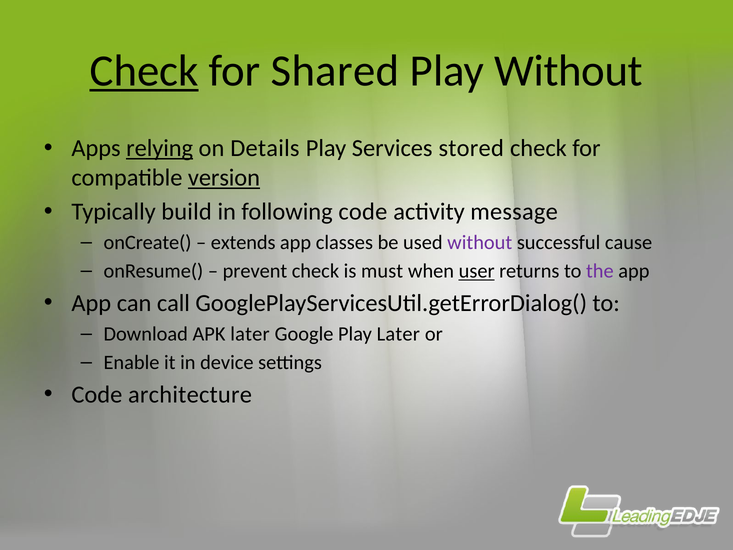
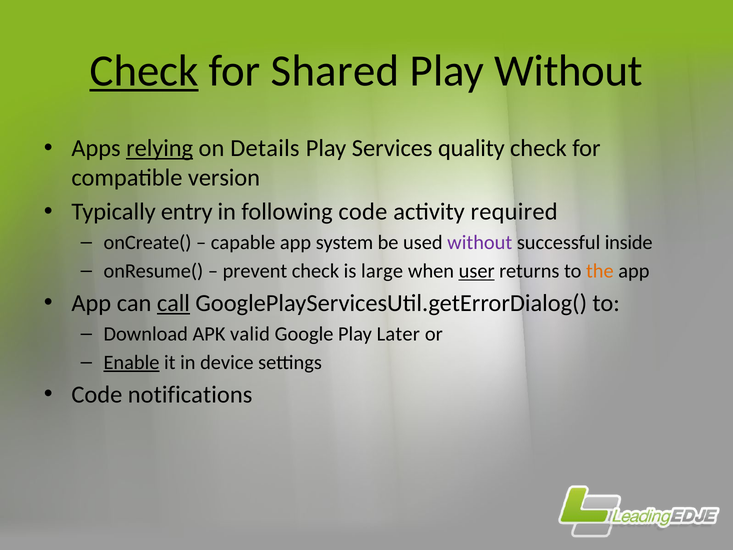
stored: stored -> quality
version underline: present -> none
build: build -> entry
message: message -> required
extends: extends -> capable
classes: classes -> system
cause: cause -> inside
must: must -> large
the colour: purple -> orange
call underline: none -> present
APK later: later -> valid
Enable underline: none -> present
architecture: architecture -> notifications
